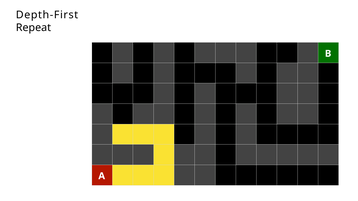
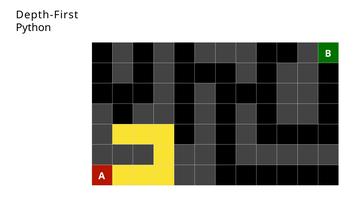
Repeat: Repeat -> Python
